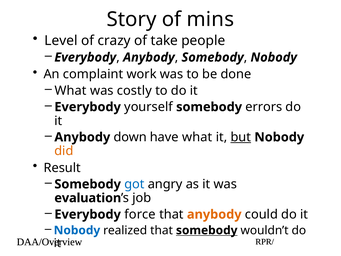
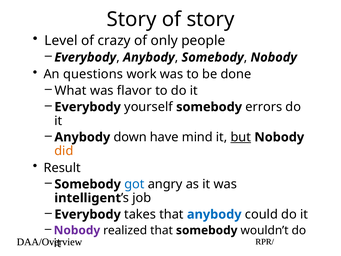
of mins: mins -> story
take: take -> only
complaint: complaint -> questions
costly: costly -> flavor
have what: what -> mind
evaluation: evaluation -> intelligent
force: force -> takes
anybody at (214, 214) colour: orange -> blue
Nobody at (77, 230) colour: blue -> purple
somebody at (207, 230) underline: present -> none
